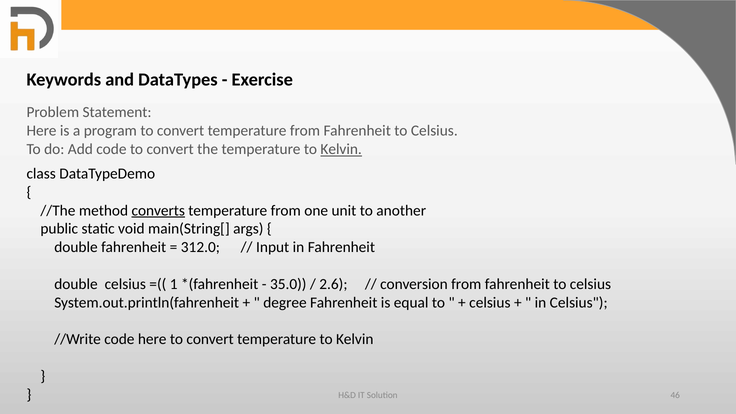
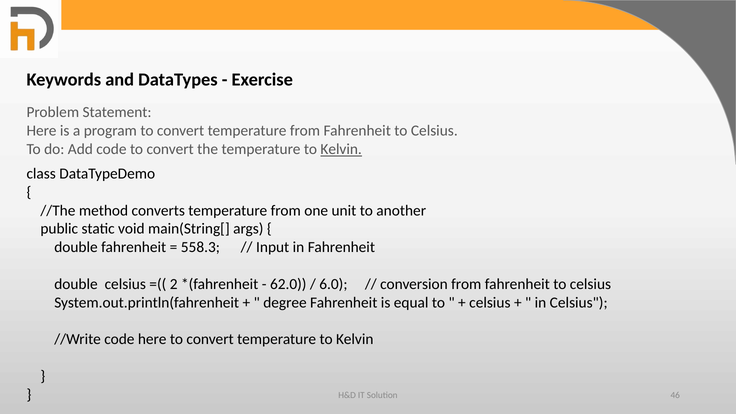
converts underline: present -> none
312.0: 312.0 -> 558.3
1: 1 -> 2
35.0: 35.0 -> 62.0
2.6: 2.6 -> 6.0
